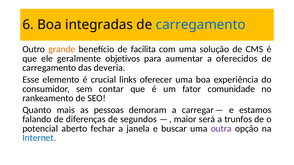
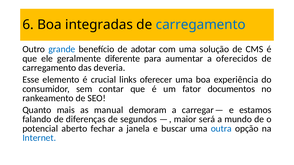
grande colour: orange -> blue
facilita: facilita -> adotar
objetivos: objetivos -> diferente
comunidade: comunidade -> documentos
pessoas: pessoas -> manual
trunfos: trunfos -> mundo
outra colour: purple -> blue
